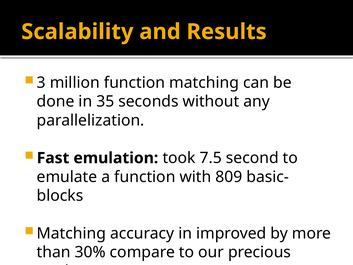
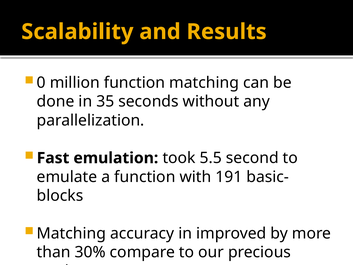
3: 3 -> 0
7.5: 7.5 -> 5.5
809: 809 -> 191
